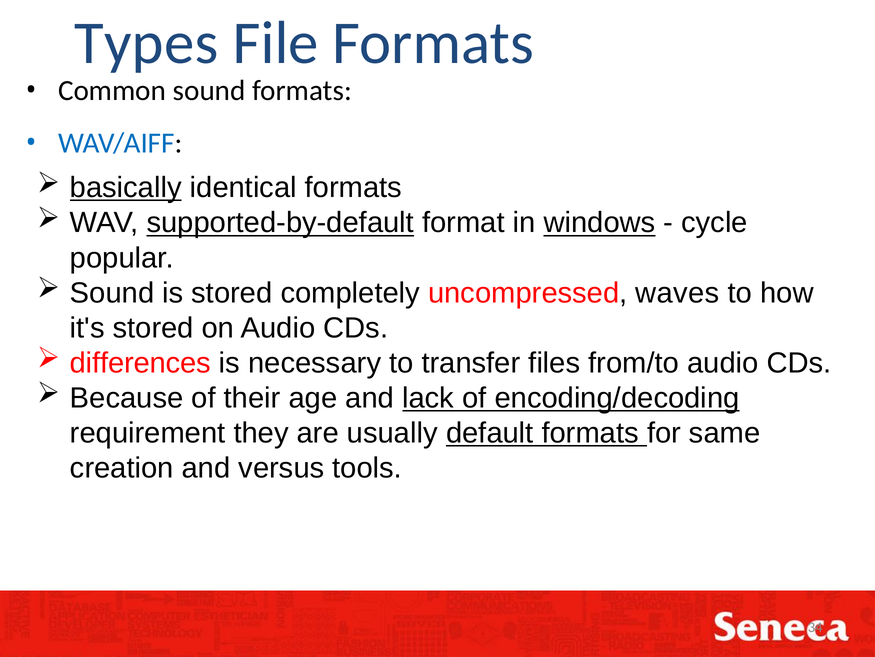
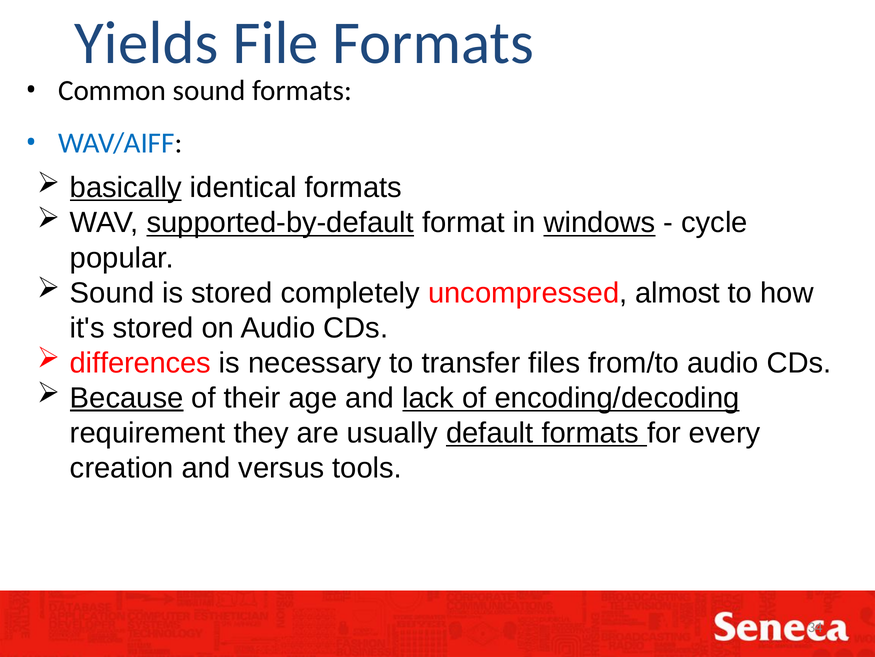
Types: Types -> Yields
waves: waves -> almost
Because underline: none -> present
same: same -> every
